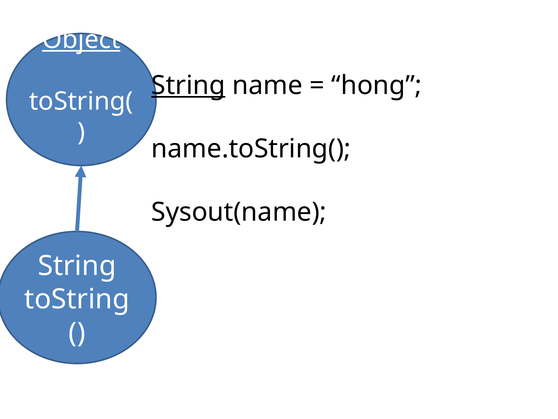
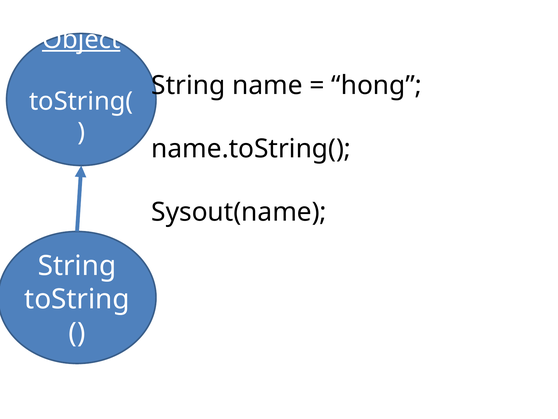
String at (188, 85) underline: present -> none
